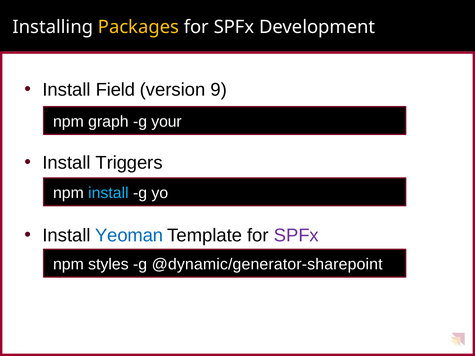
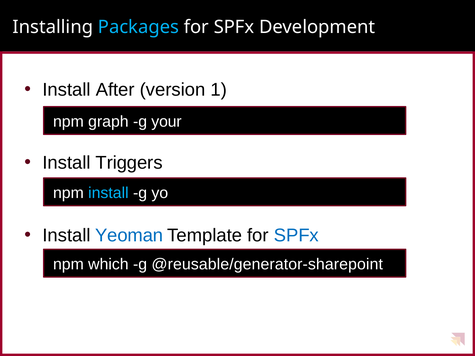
Packages colour: yellow -> light blue
Field: Field -> After
9: 9 -> 1
SPFx at (296, 236) colour: purple -> blue
styles: styles -> which
@dynamic/generator-sharepoint: @dynamic/generator-sharepoint -> @reusable/generator-sharepoint
